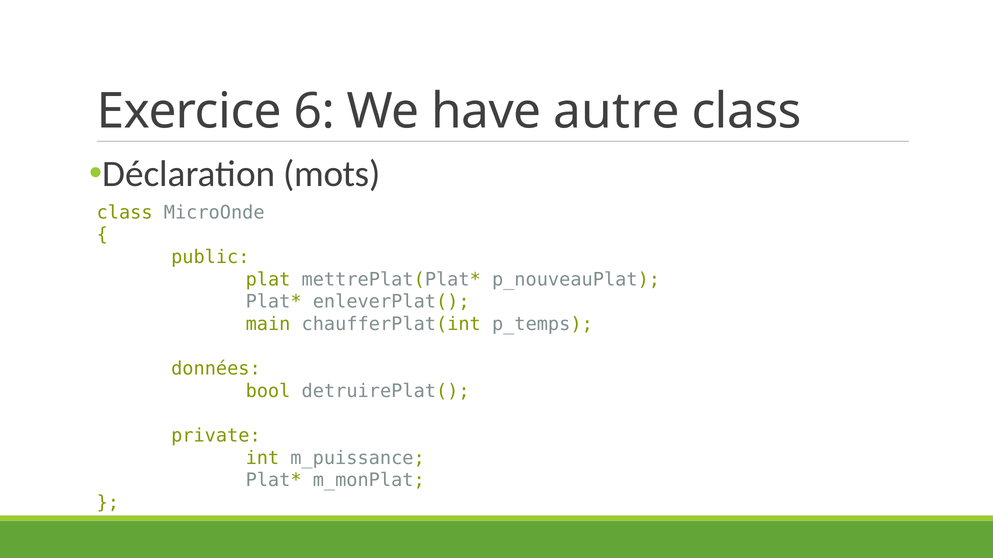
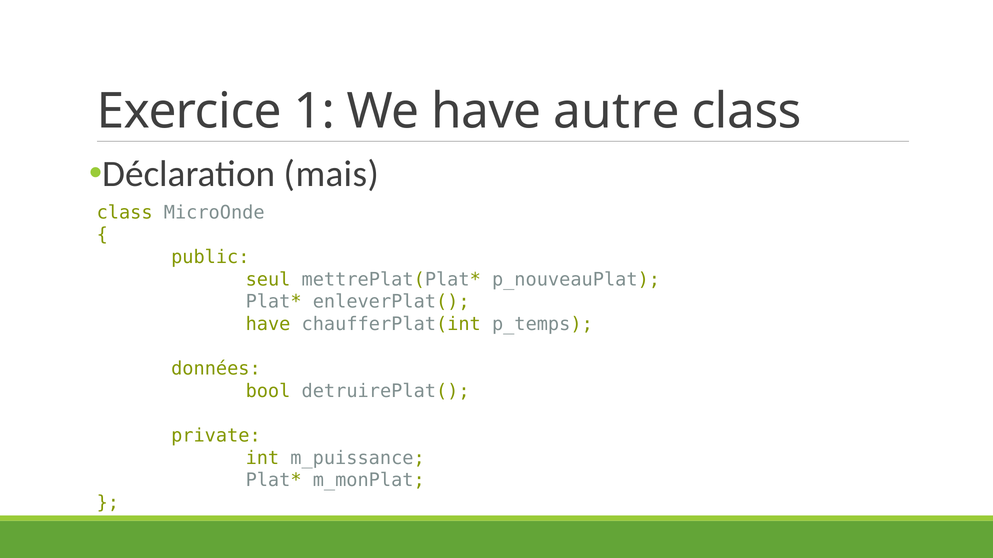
6: 6 -> 1
mots: mots -> mais
plat: plat -> seul
main at (268, 324): main -> have
